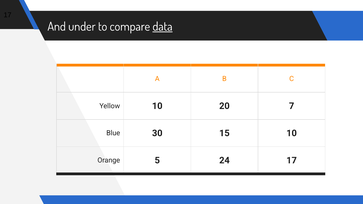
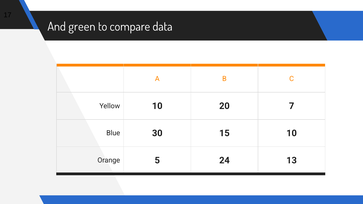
under: under -> green
data underline: present -> none
24 17: 17 -> 13
